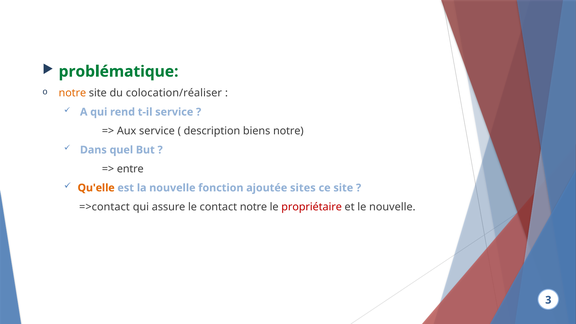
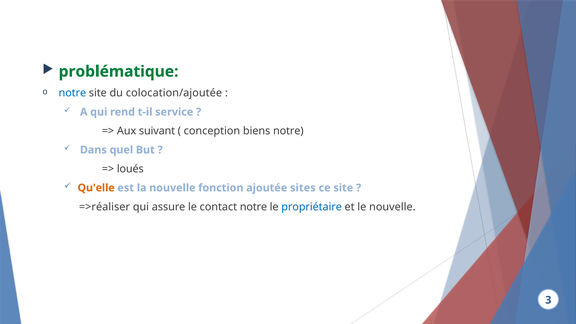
notre at (72, 93) colour: orange -> blue
colocation/réaliser: colocation/réaliser -> colocation/ajoutée
Aux service: service -> suivant
description: description -> conception
entre: entre -> loués
=>contact: =>contact -> =>réaliser
propriétaire colour: red -> blue
